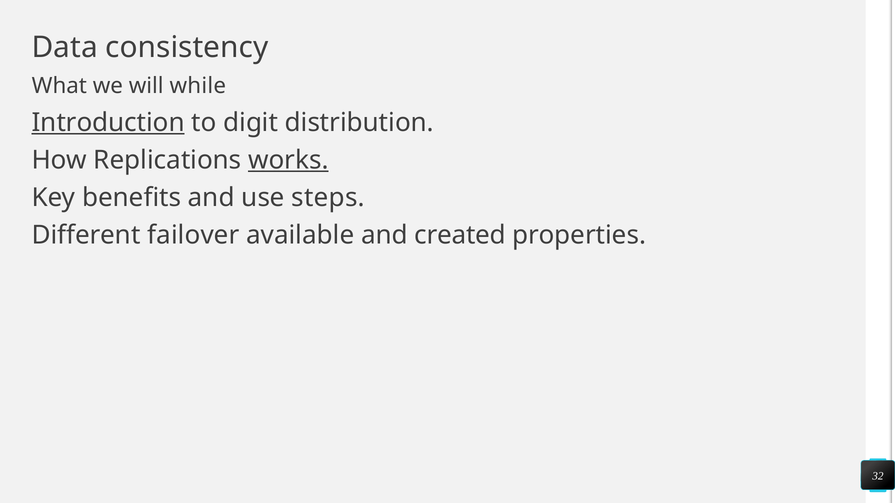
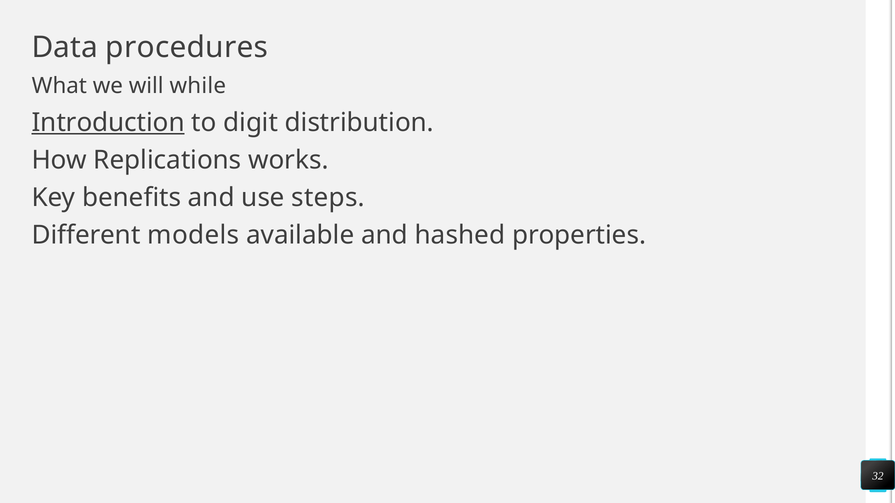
consistency: consistency -> procedures
works underline: present -> none
failover: failover -> models
created: created -> hashed
